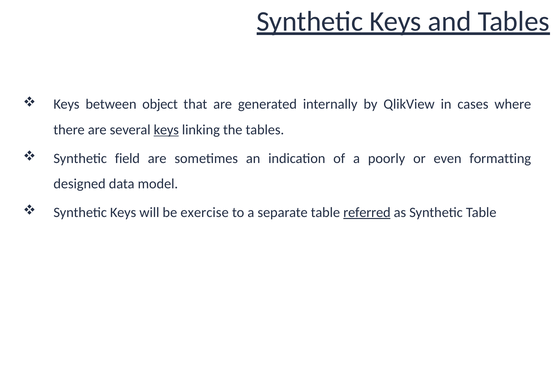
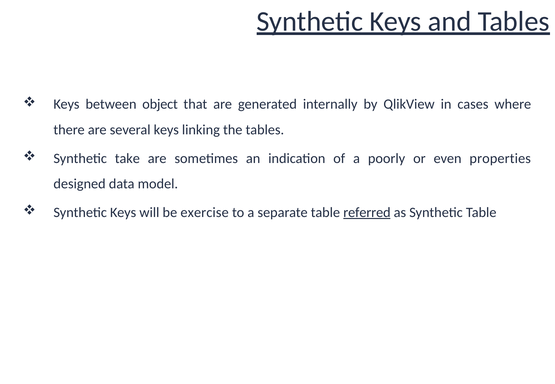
keys at (166, 130) underline: present -> none
field: field -> take
formatting: formatting -> properties
